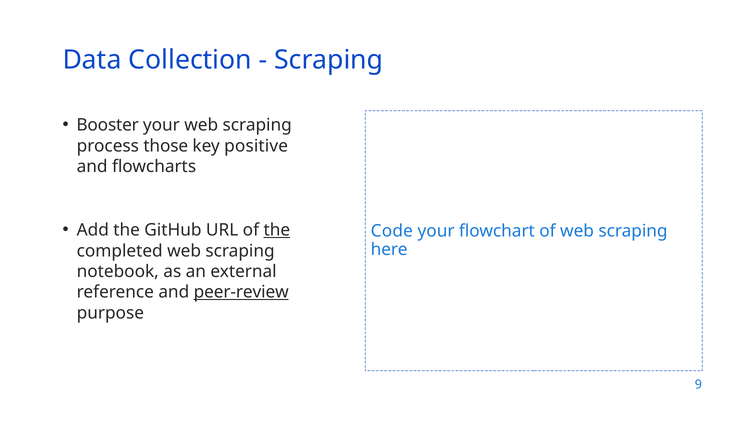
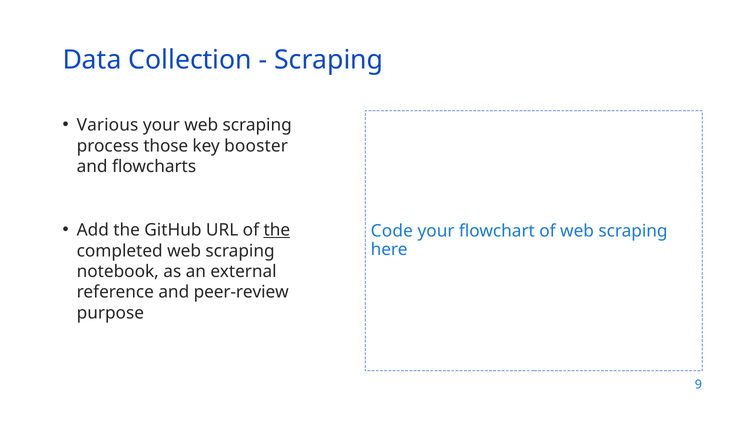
Booster: Booster -> Various
positive: positive -> booster
peer-review underline: present -> none
